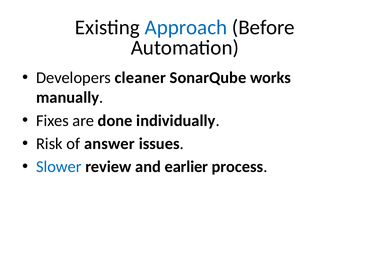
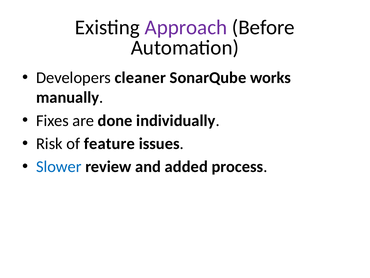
Approach colour: blue -> purple
answer: answer -> feature
earlier: earlier -> added
